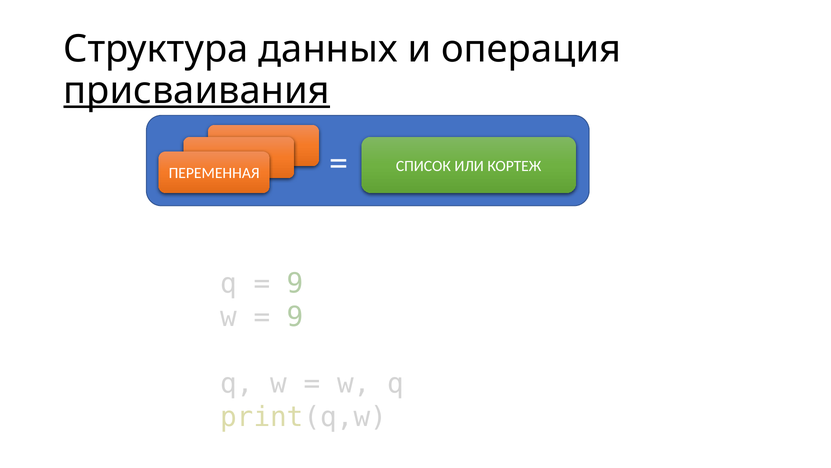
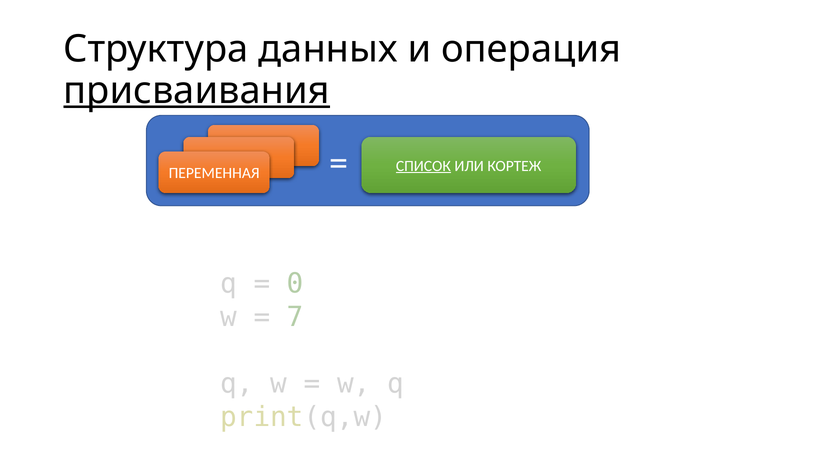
СПИСОК underline: none -> present
9 at (295, 283): 9 -> 0
9 at (295, 317): 9 -> 7
